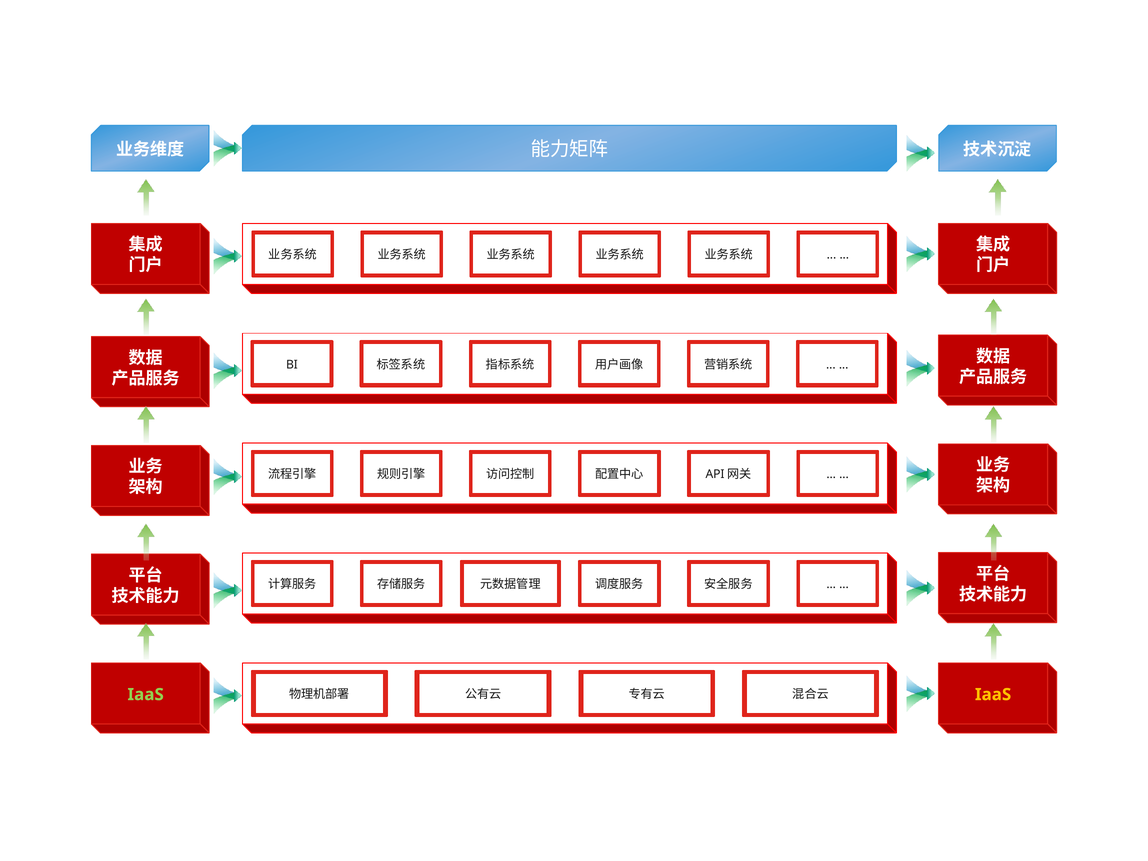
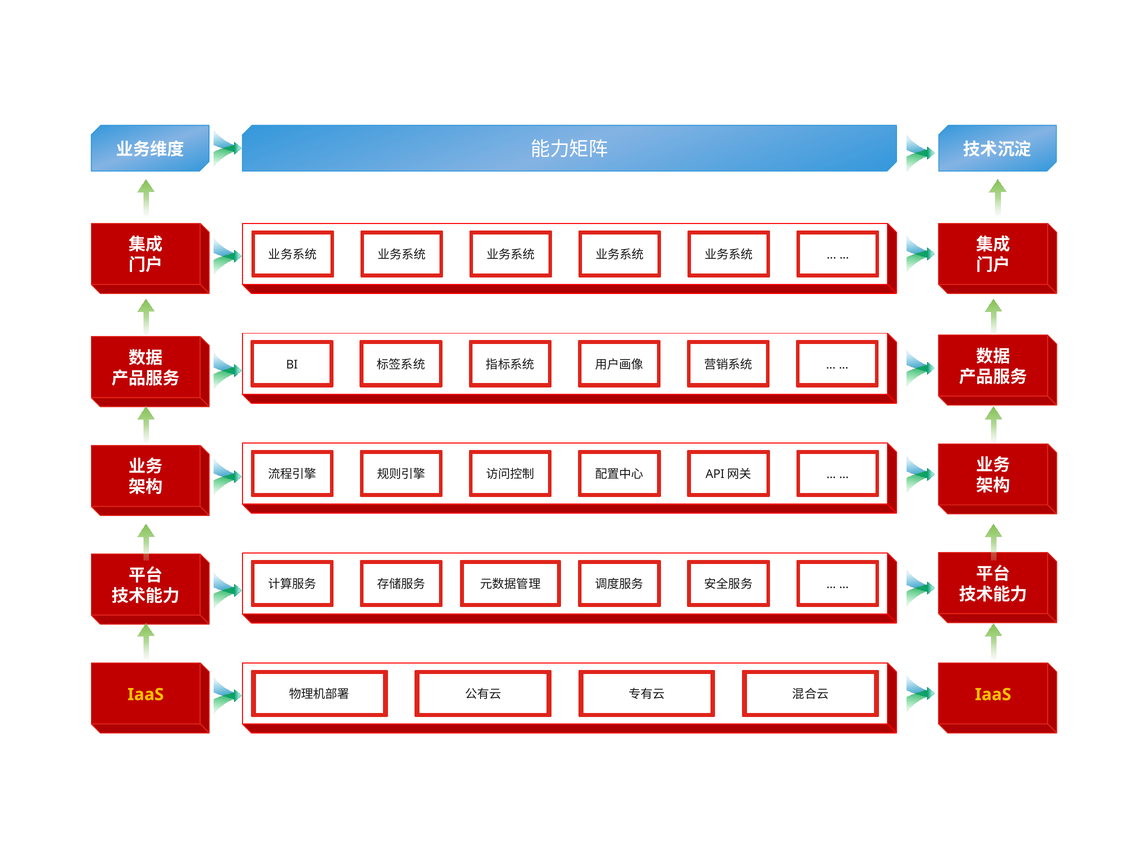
IaaS at (146, 695) colour: light green -> yellow
